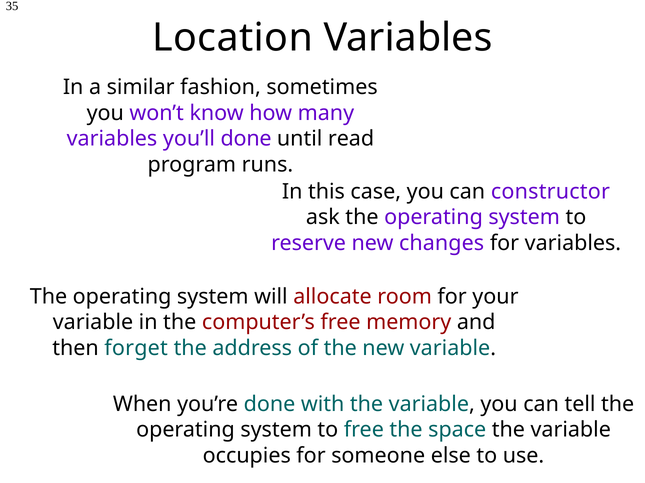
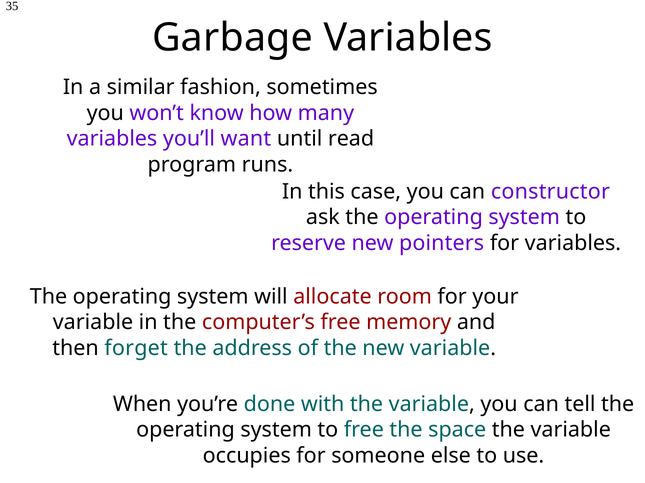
Location: Location -> Garbage
you’ll done: done -> want
changes: changes -> pointers
